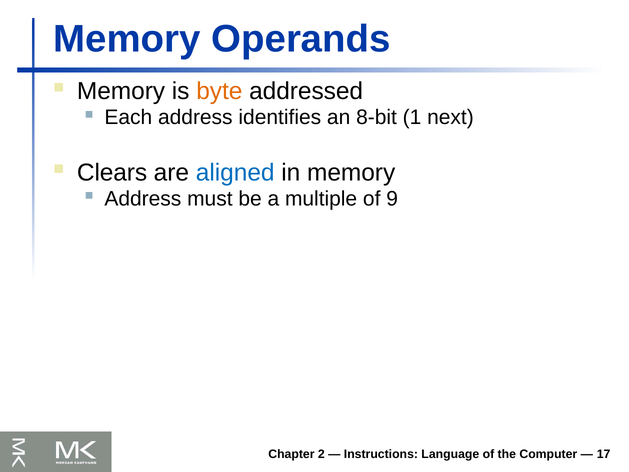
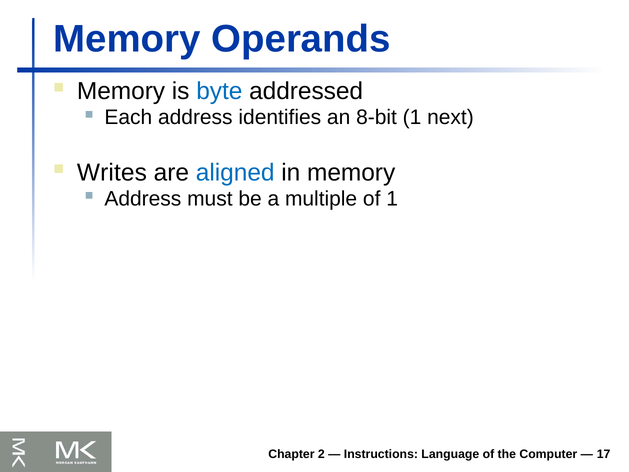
byte colour: orange -> blue
Clears: Clears -> Writes
of 9: 9 -> 1
